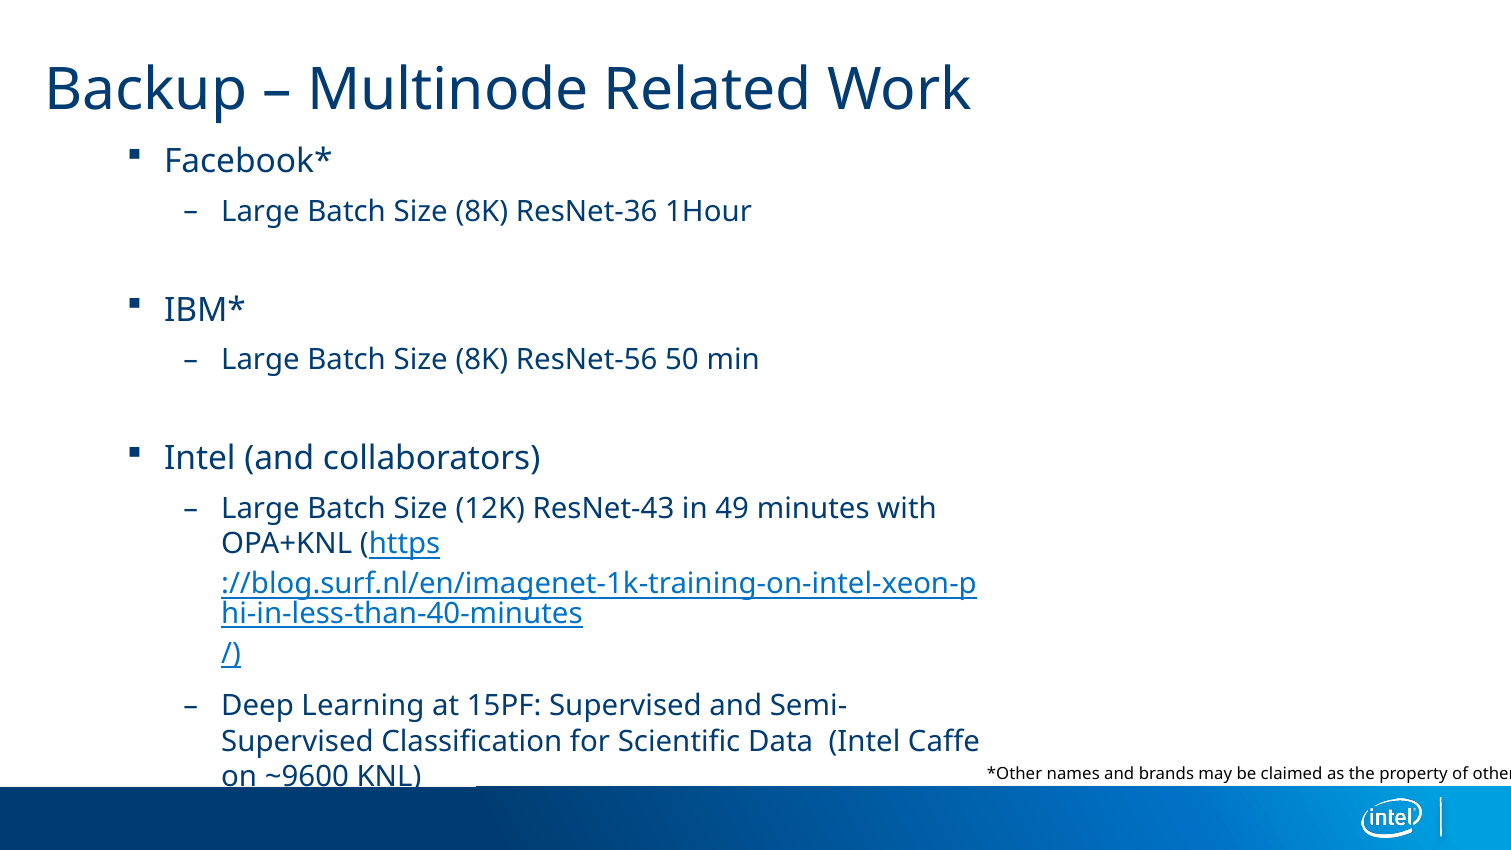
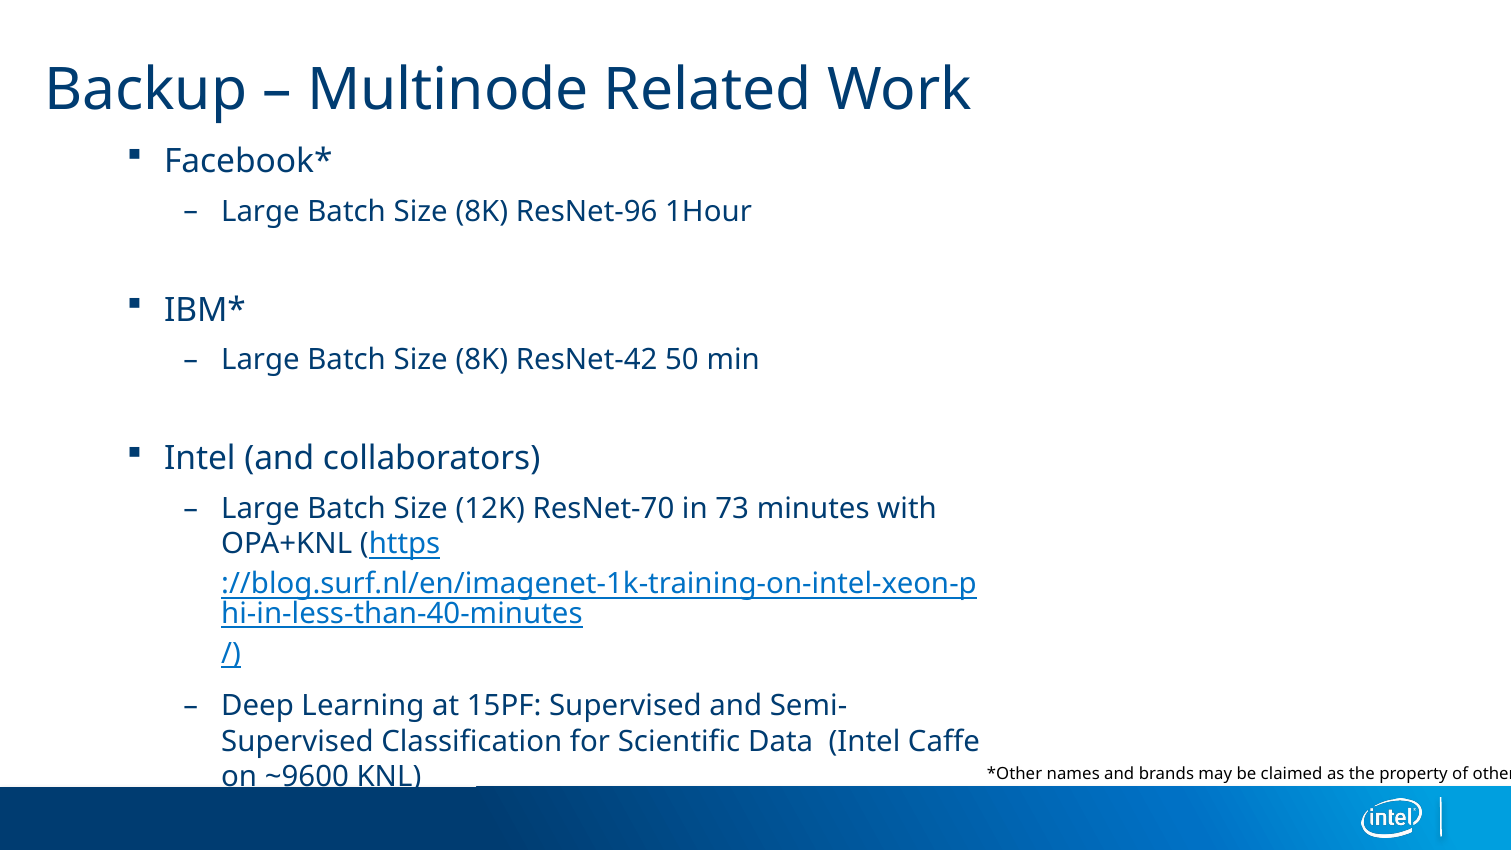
ResNet-36: ResNet-36 -> ResNet-96
ResNet-56: ResNet-56 -> ResNet-42
ResNet-43: ResNet-43 -> ResNet-70
49: 49 -> 73
